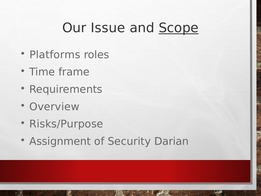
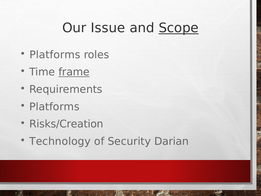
frame underline: none -> present
Overview at (54, 107): Overview -> Platforms
Risks/Purpose: Risks/Purpose -> Risks/Creation
Assignment: Assignment -> Technology
